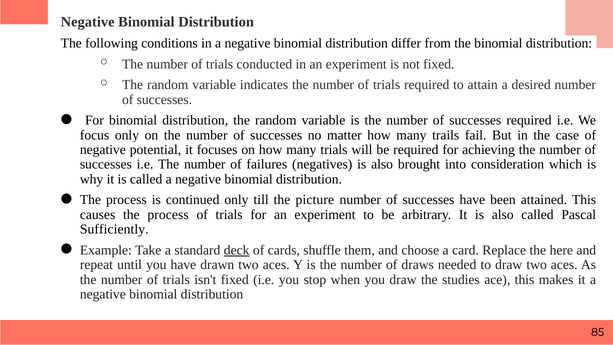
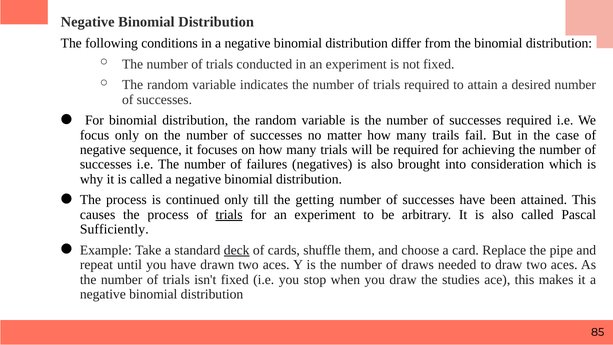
potential: potential -> sequence
picture: picture -> getting
trials at (229, 215) underline: none -> present
here: here -> pipe
